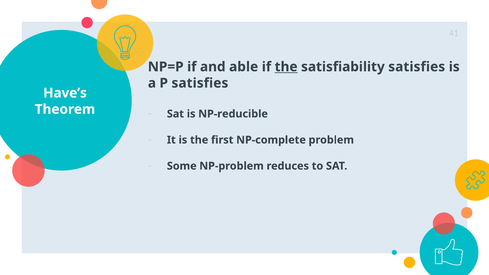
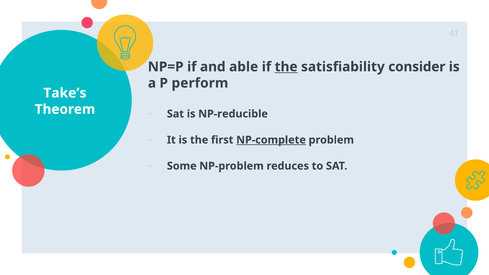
satisfiability satisfies: satisfies -> consider
P satisfies: satisfies -> perform
Have’s: Have’s -> Take’s
NP-complete underline: none -> present
